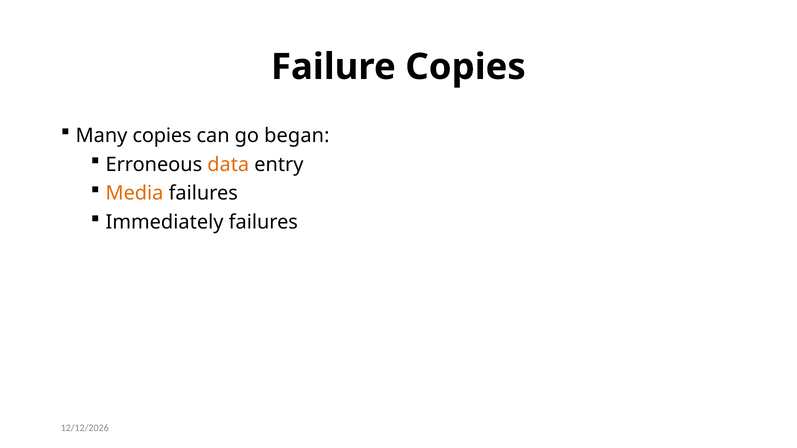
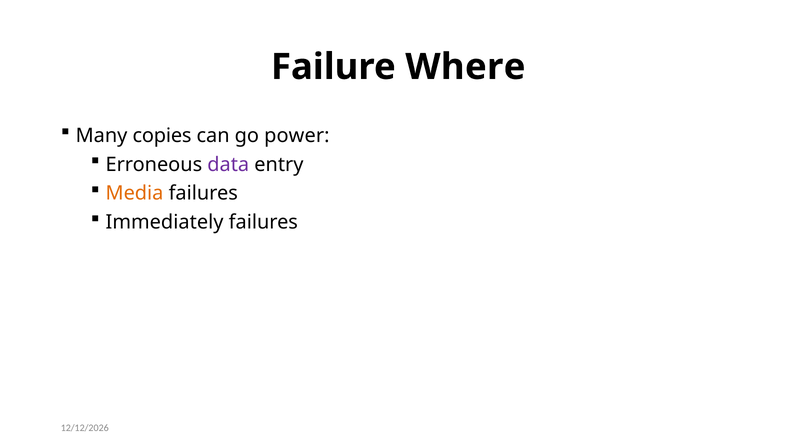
Failure Copies: Copies -> Where
began: began -> power
data colour: orange -> purple
